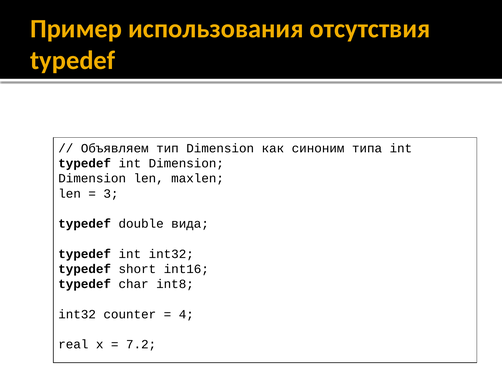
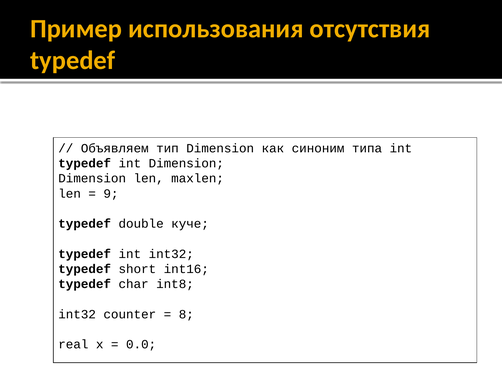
3: 3 -> 9
вида: вида -> куче
4: 4 -> 8
7.2: 7.2 -> 0.0
